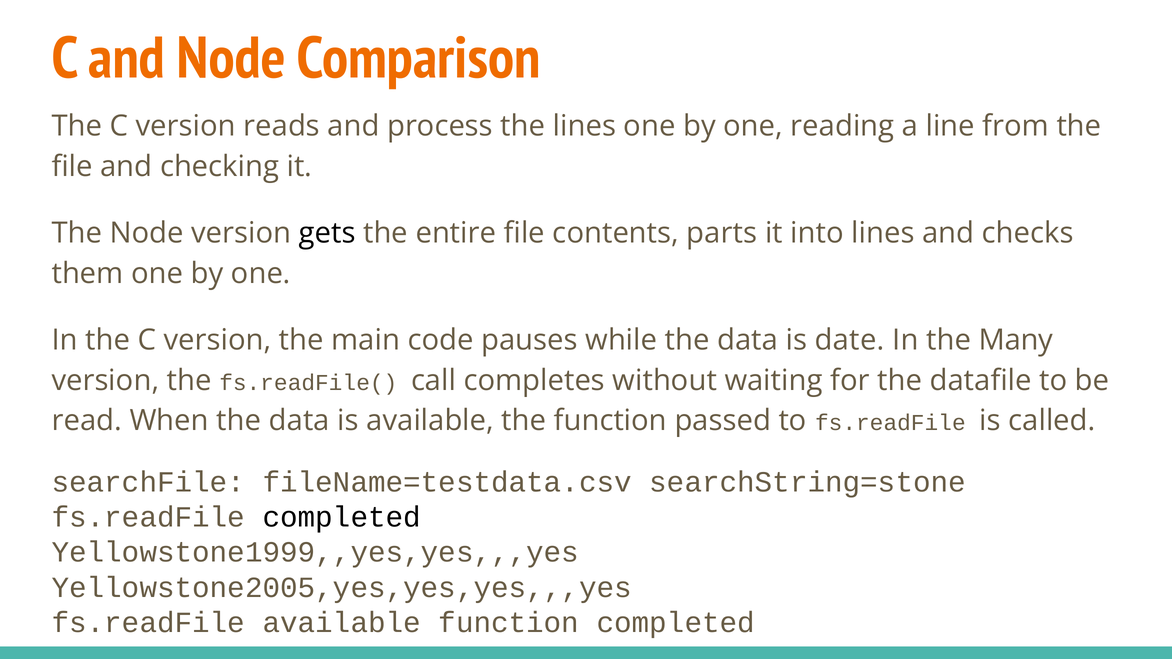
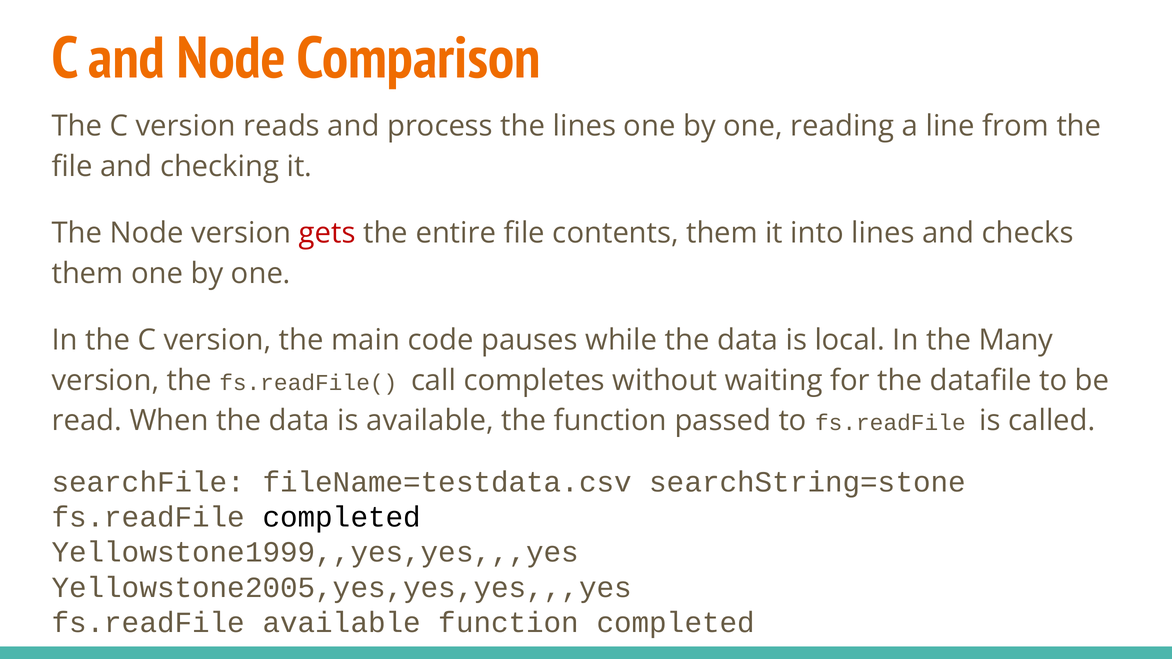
gets colour: black -> red
contents parts: parts -> them
date: date -> local
